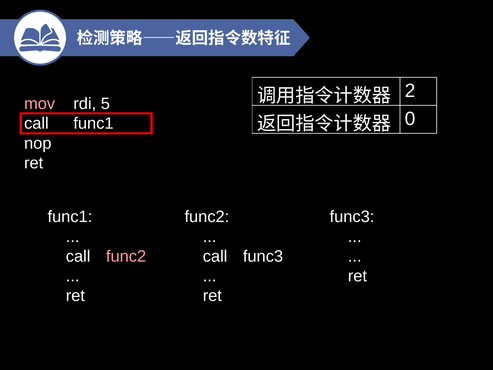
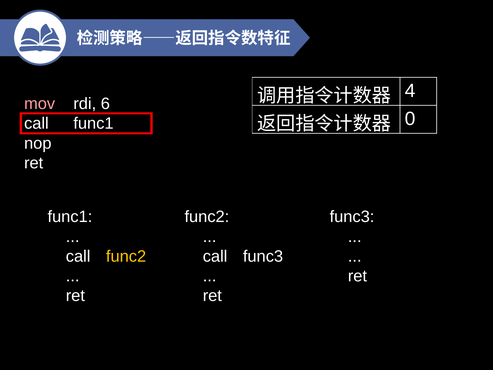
2: 2 -> 4
5: 5 -> 6
func2 at (126, 256) colour: pink -> yellow
